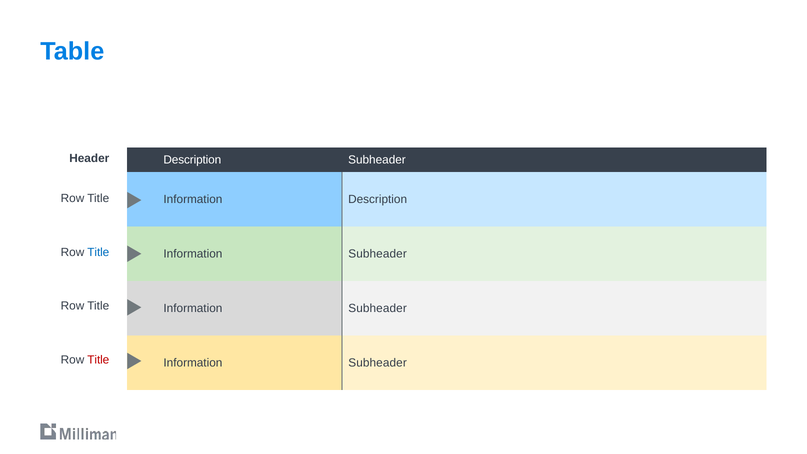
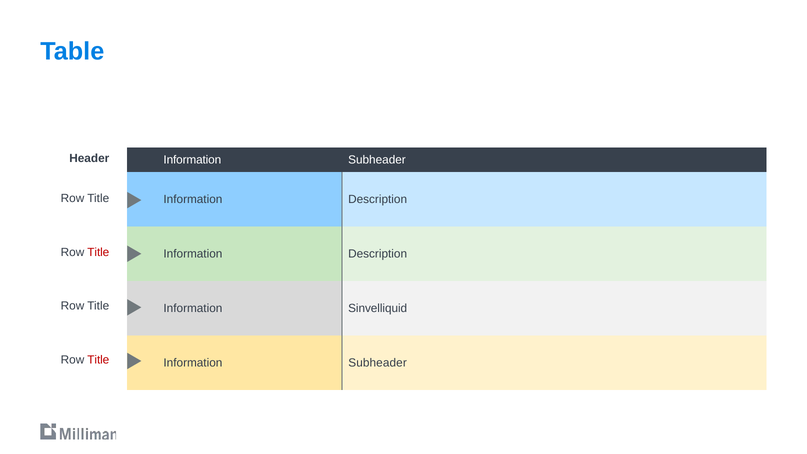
Description at (192, 160): Description -> Information
Title at (98, 252) colour: blue -> red
Subheader at (378, 254): Subheader -> Description
Subheader at (378, 308): Subheader -> Sinvelliquid
